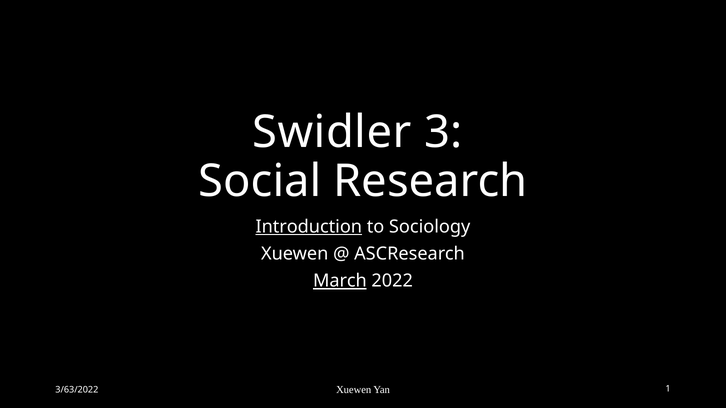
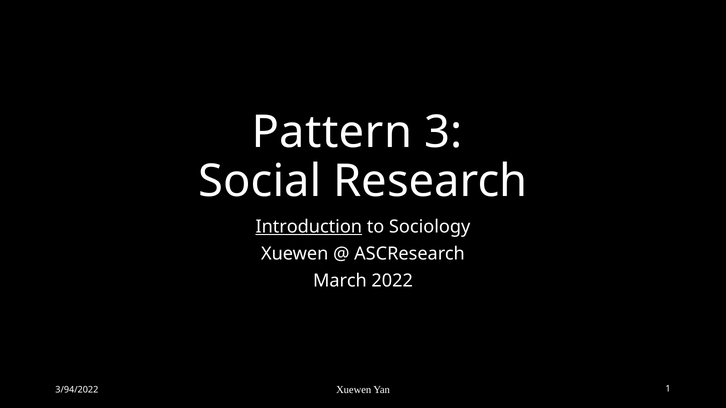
Swidler: Swidler -> Pattern
March underline: present -> none
3/63/2022: 3/63/2022 -> 3/94/2022
